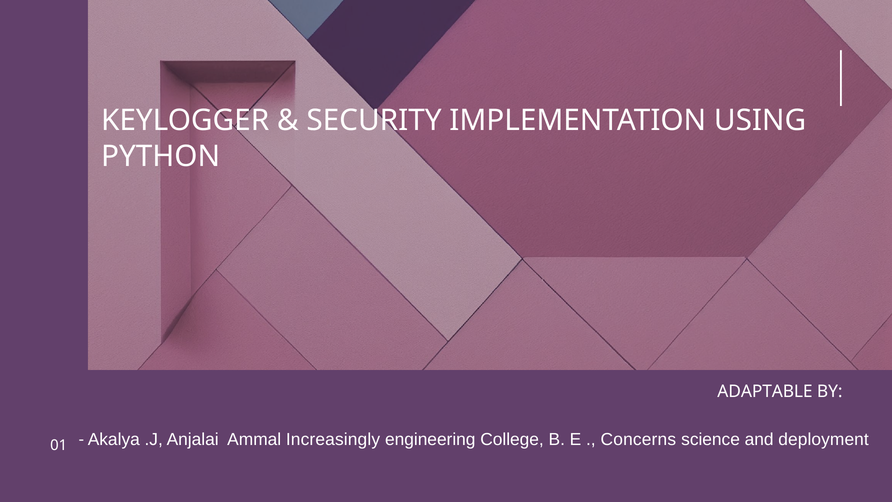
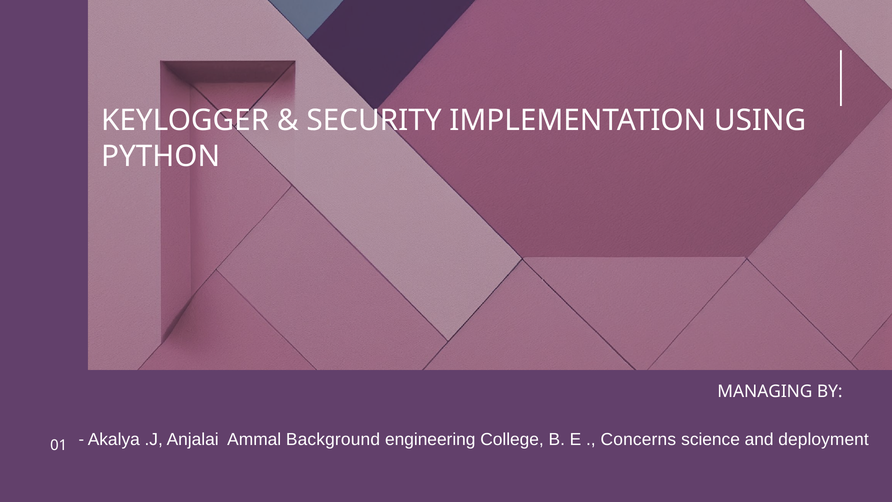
ADAPTABLE: ADAPTABLE -> MANAGING
Increasingly: Increasingly -> Background
